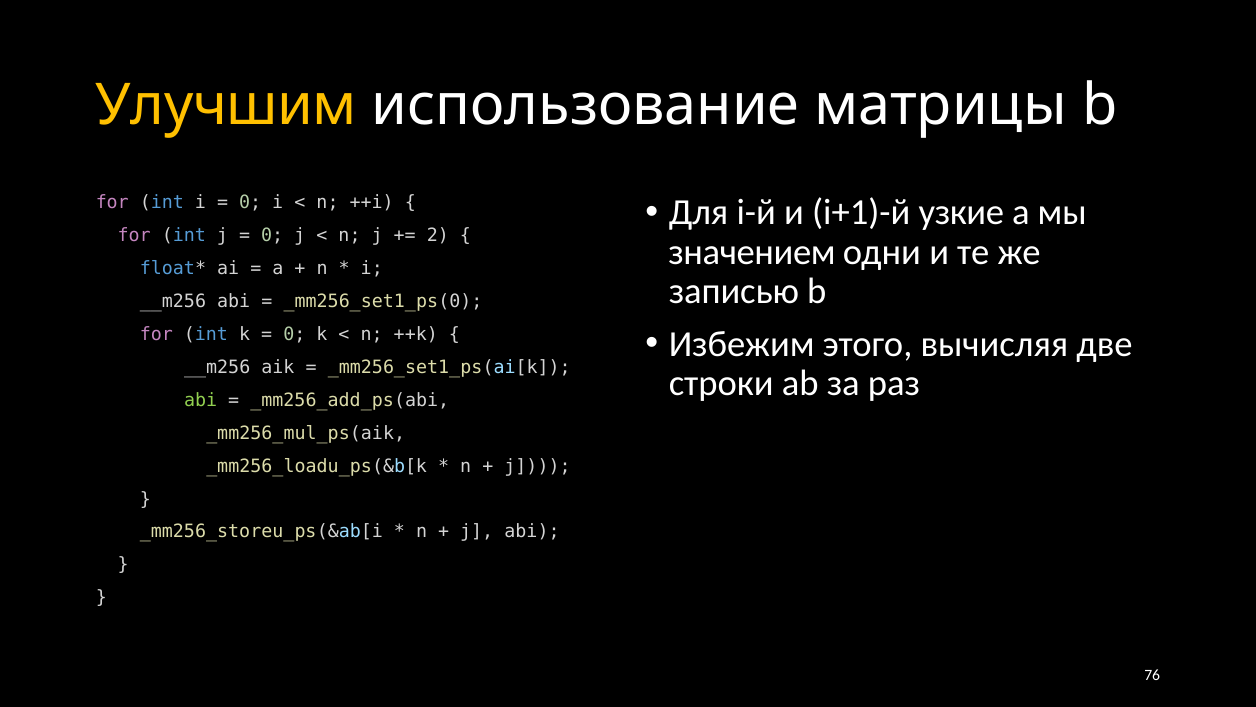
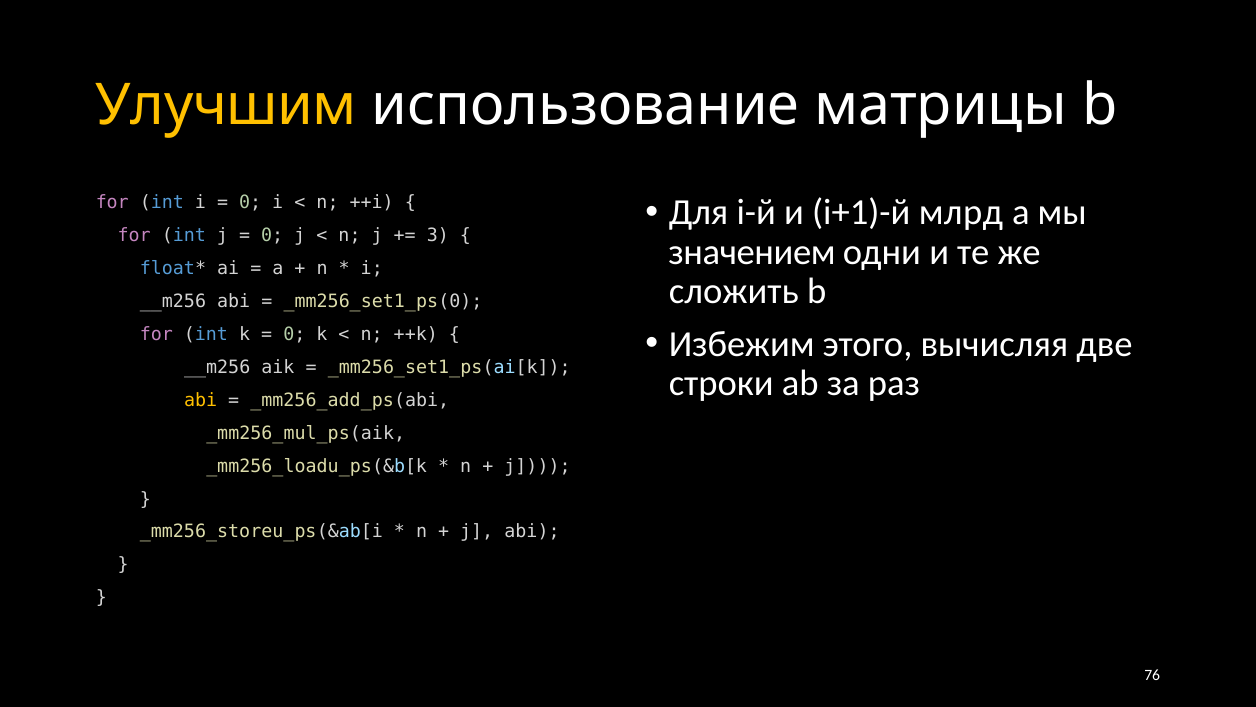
узкие: узкие -> млрд
2: 2 -> 3
записью: записью -> сложить
abi at (201, 400) colour: light green -> yellow
